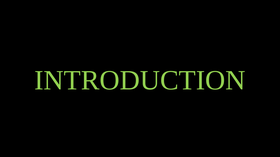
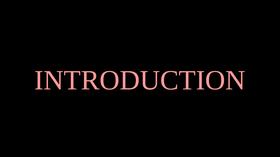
INTRODUCTION colour: light green -> pink
